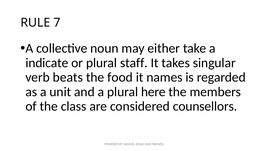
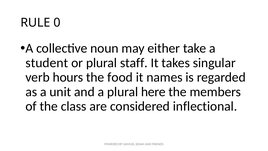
7: 7 -> 0
indicate: indicate -> student
beats: beats -> hours
counsellors: counsellors -> inflectional
